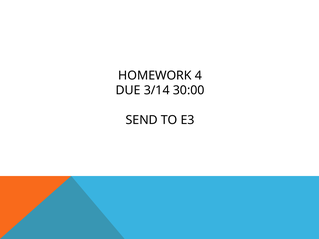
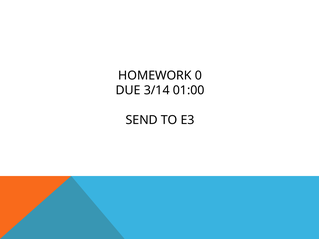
4: 4 -> 0
30:00: 30:00 -> 01:00
